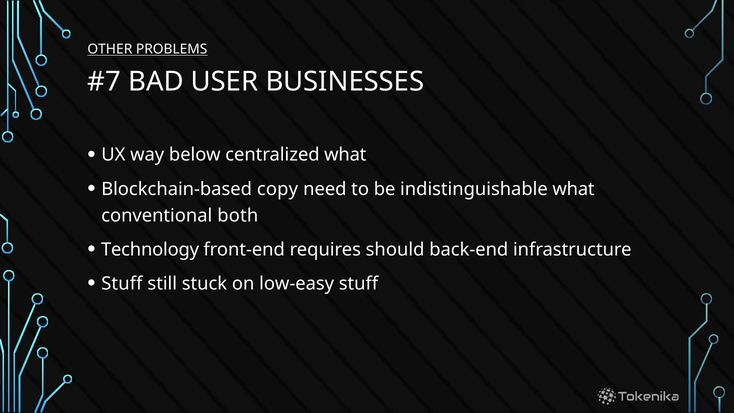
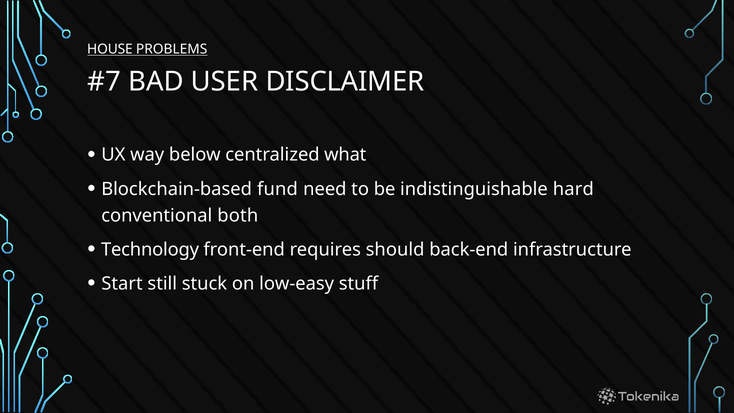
OTHER: OTHER -> HOUSE
BUSINESSES: BUSINESSES -> DISCLAIMER
copy: copy -> fund
indistinguishable what: what -> hard
Stuff at (122, 284): Stuff -> Start
